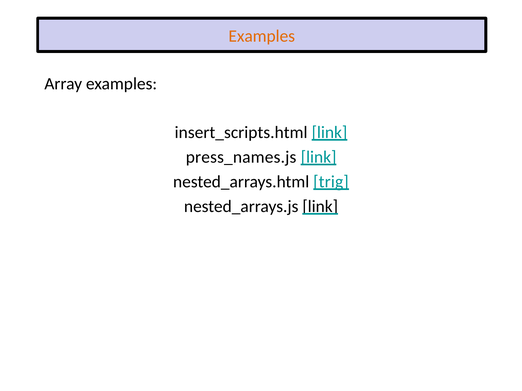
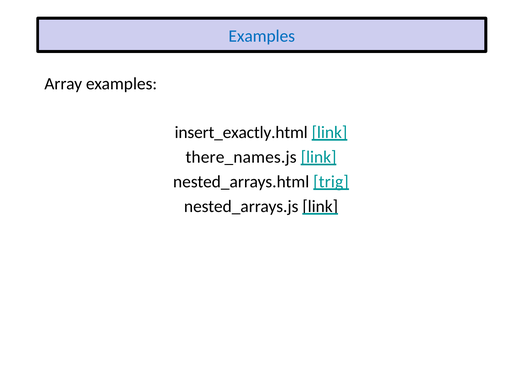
Examples at (262, 36) colour: orange -> blue
insert_scripts.html: insert_scripts.html -> insert_exactly.html
press_names.js: press_names.js -> there_names.js
